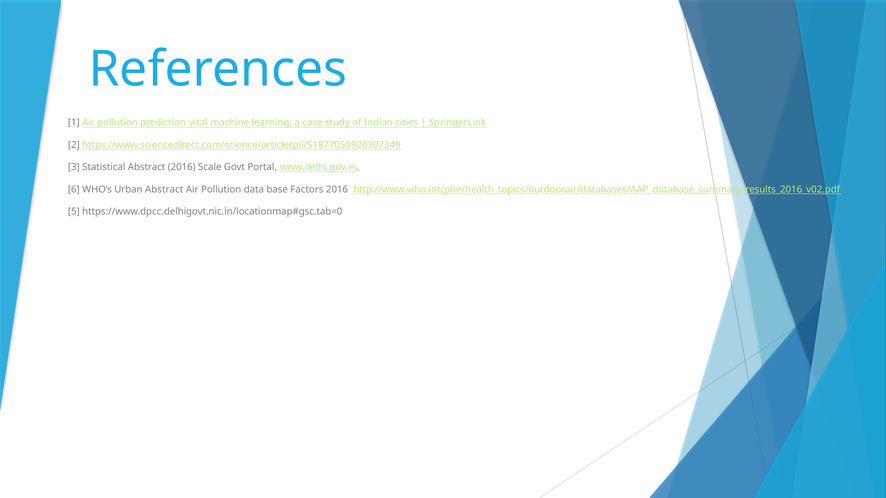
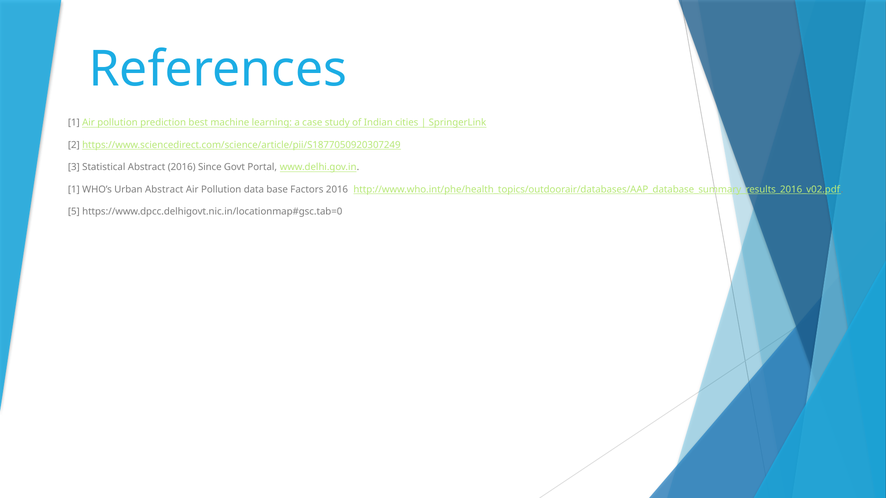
vital: vital -> best
Scale: Scale -> Since
6 at (74, 190): 6 -> 1
